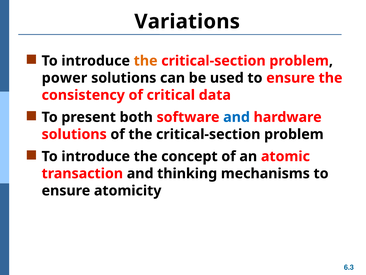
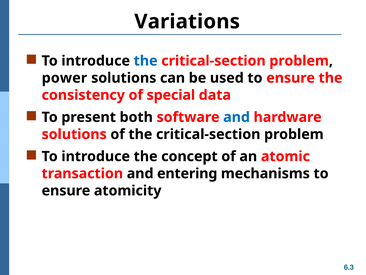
the at (146, 61) colour: orange -> blue
critical: critical -> special
thinking: thinking -> entering
